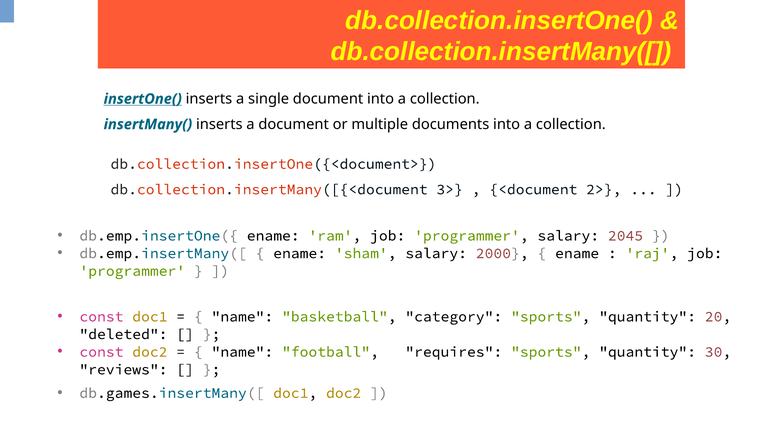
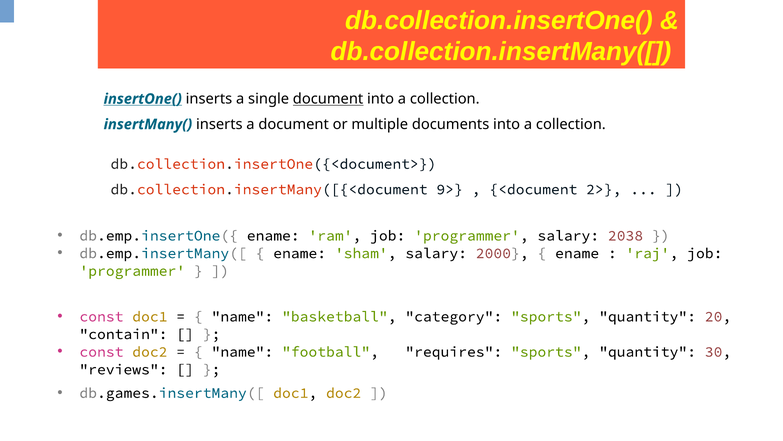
document at (328, 99) underline: none -> present
3>: 3> -> 9>
2045: 2045 -> 2038
deleted: deleted -> contain
